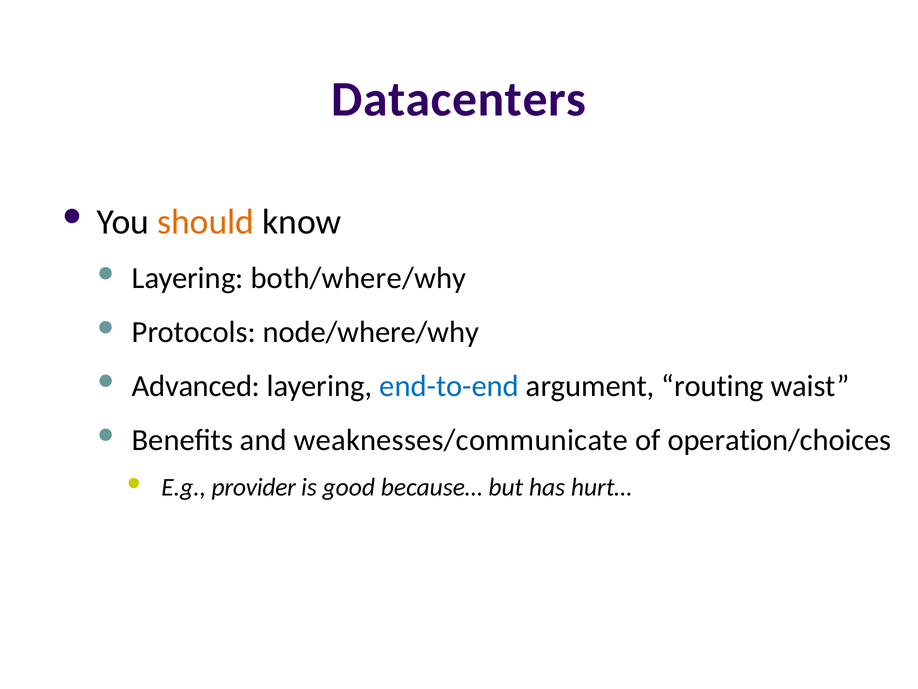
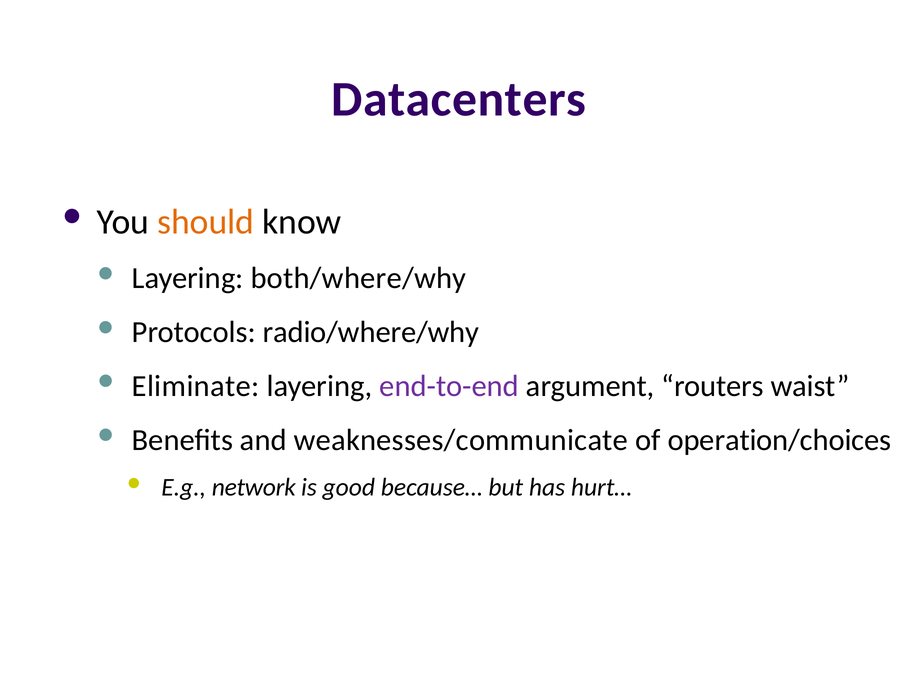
node/where/why: node/where/why -> radio/where/why
Advanced: Advanced -> Eliminate
end-to-end colour: blue -> purple
routing: routing -> routers
provider: provider -> network
